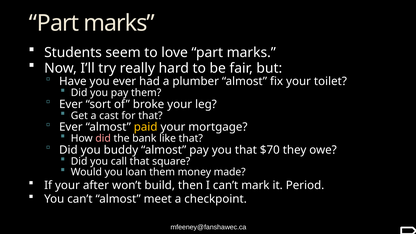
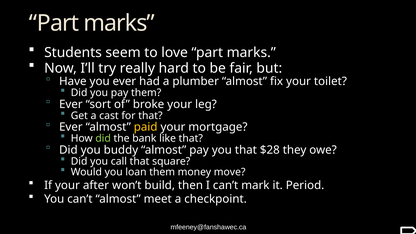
did at (103, 139) colour: pink -> light green
$70: $70 -> $28
made: made -> move
